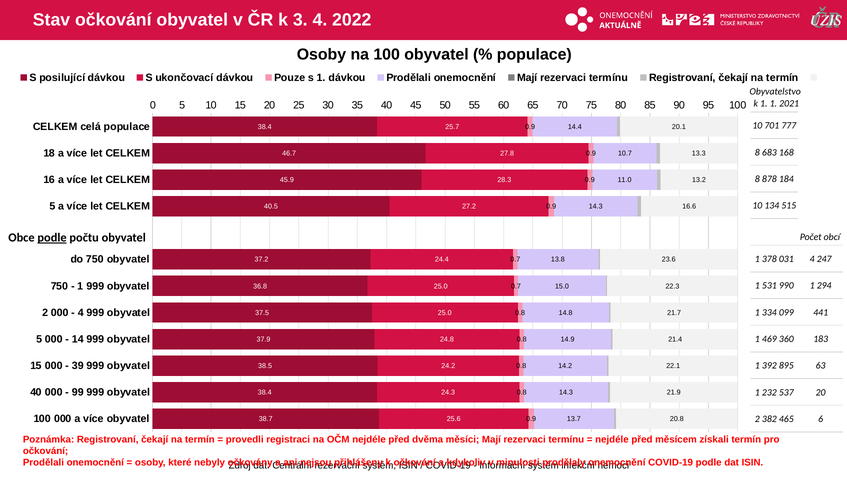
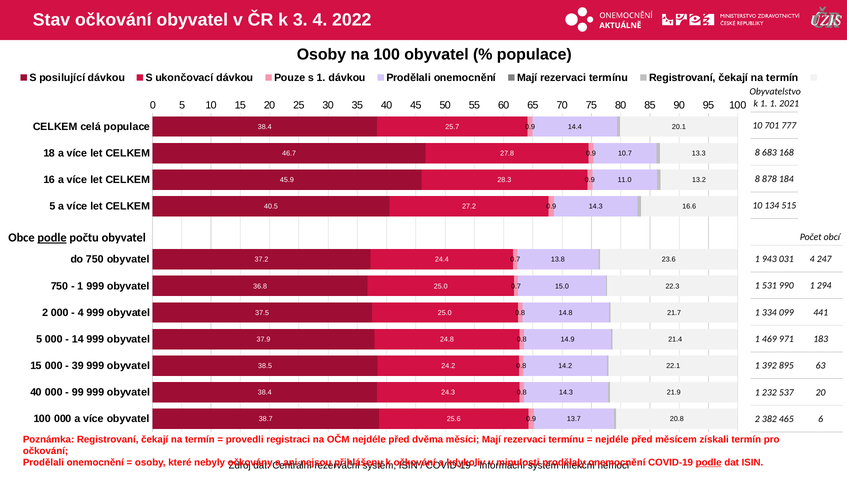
378: 378 -> 943
360: 360 -> 971
podle at (709, 462) underline: none -> present
